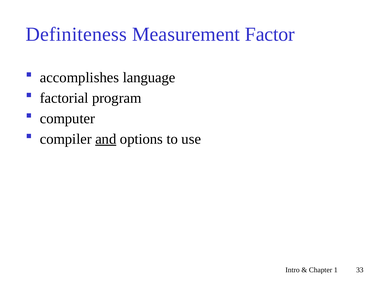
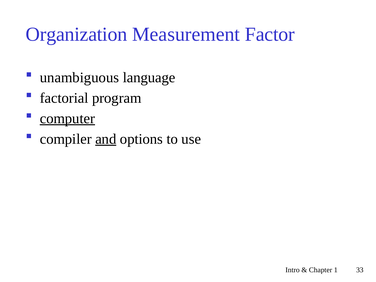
Definiteness: Definiteness -> Organization
accomplishes: accomplishes -> unambiguous
computer underline: none -> present
